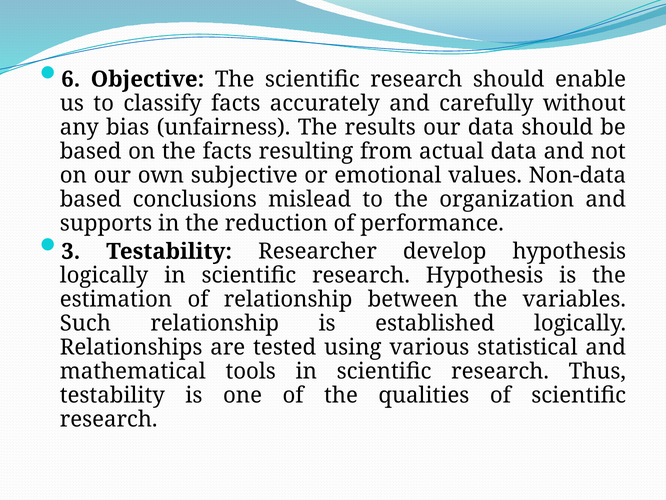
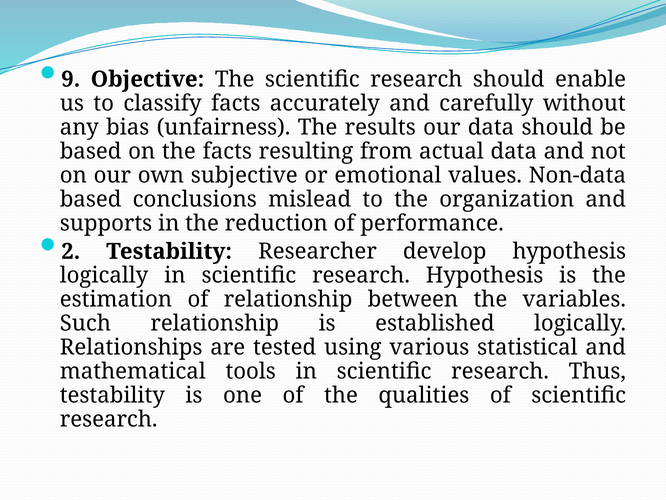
6: 6 -> 9
3: 3 -> 2
